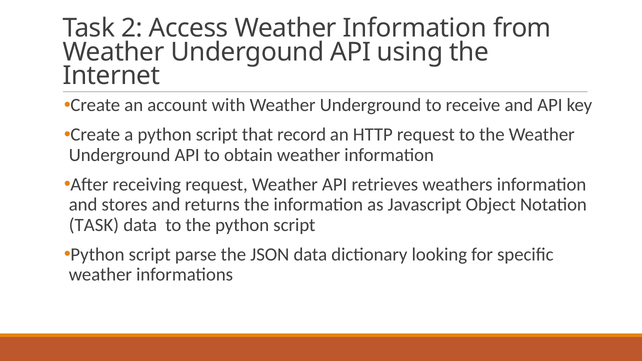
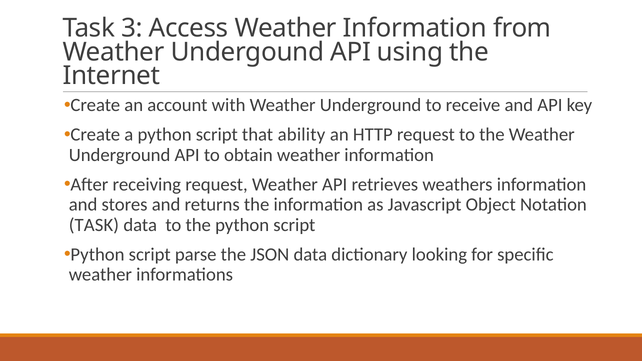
2: 2 -> 3
record: record -> ability
